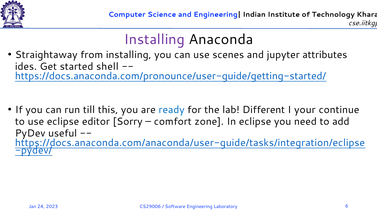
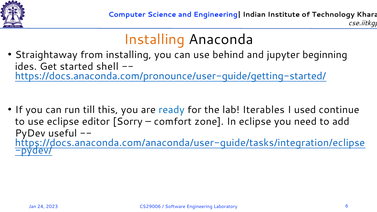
Installing at (154, 39) colour: purple -> orange
scenes: scenes -> behind
attributes: attributes -> beginning
Different: Different -> Iterables
your: your -> used
